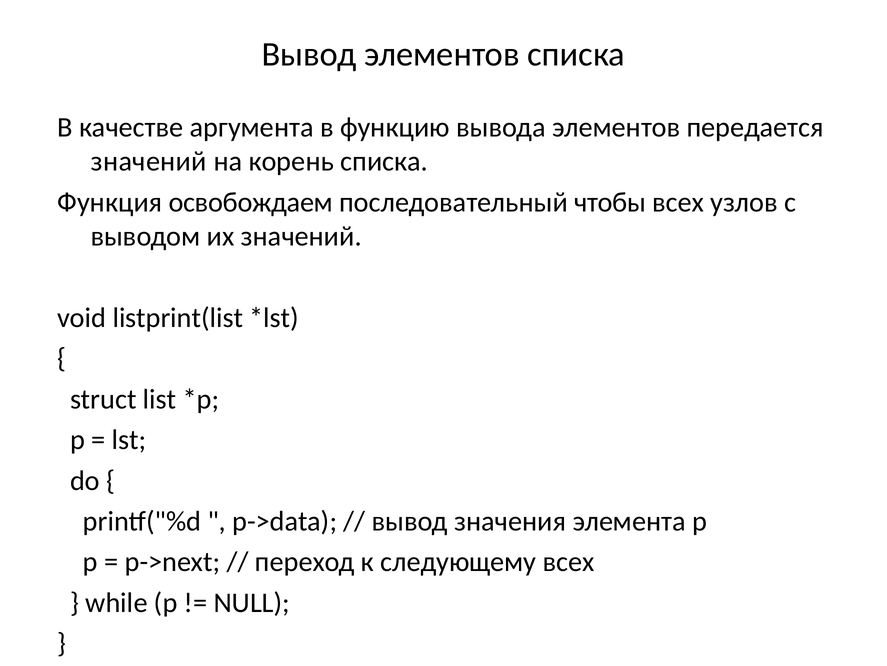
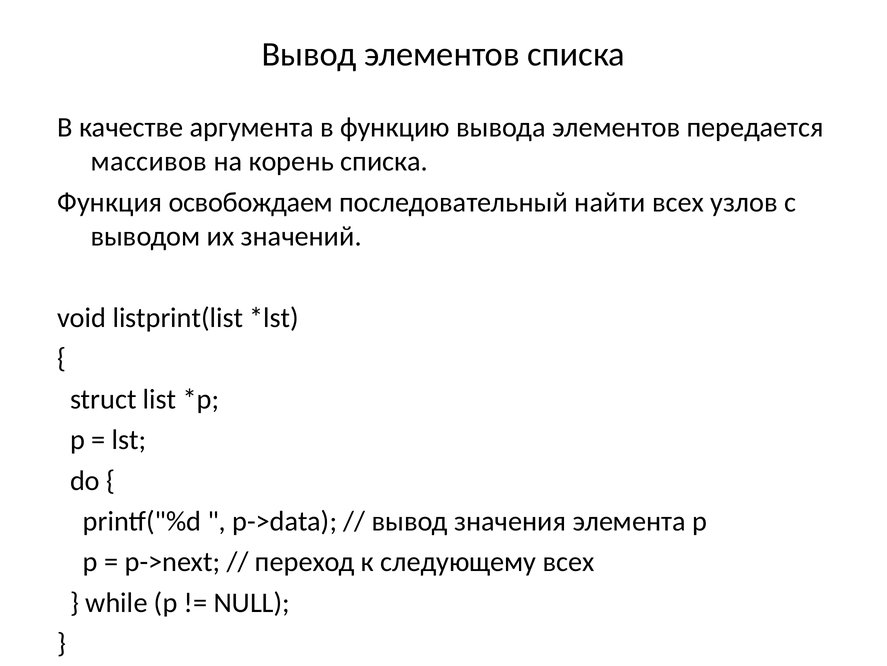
значений at (149, 161): значений -> массивов
чтобы: чтобы -> найти
